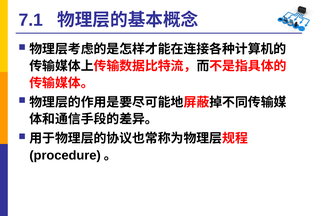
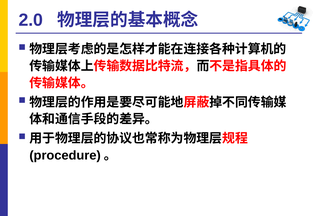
7.1: 7.1 -> 2.0
